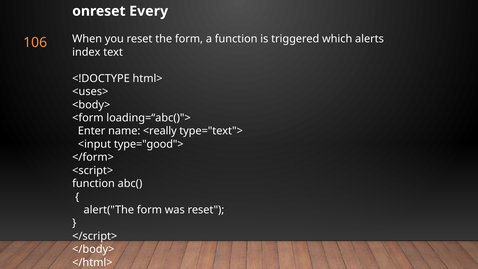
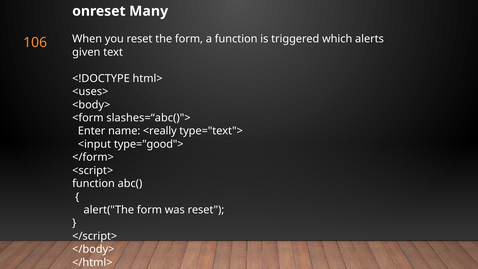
Every: Every -> Many
index: index -> given
loading=“abc()">: loading=“abc()"> -> slashes=“abc()">
